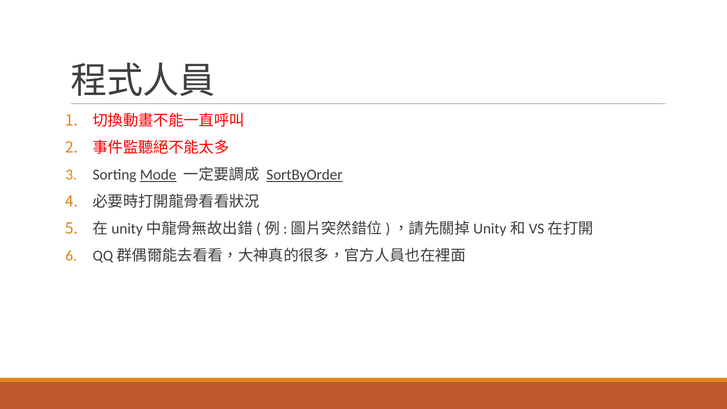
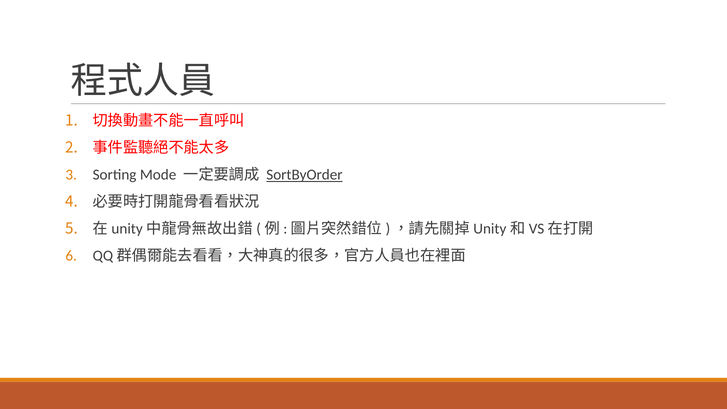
Mode underline: present -> none
